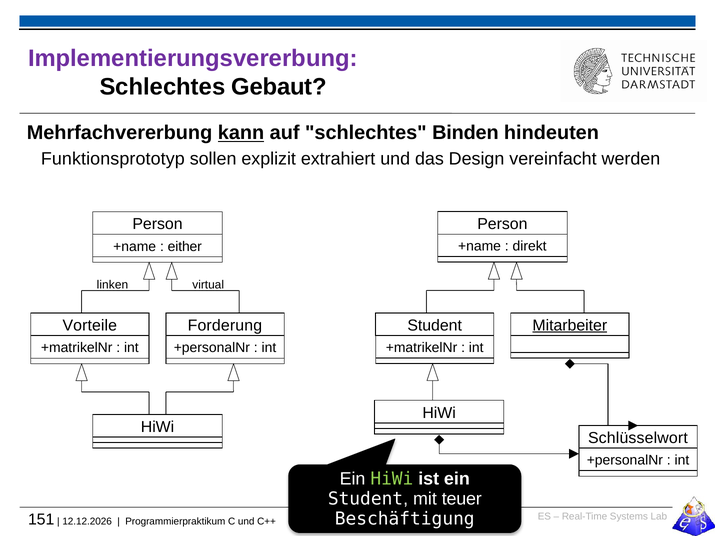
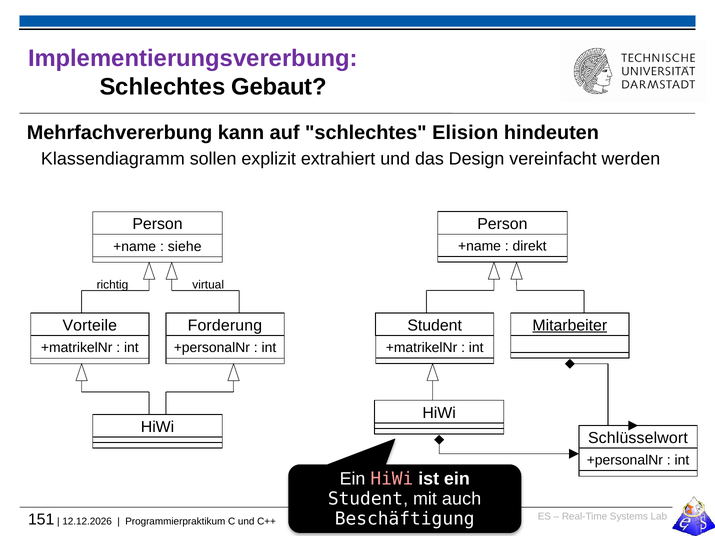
kann underline: present -> none
Binden: Binden -> Elision
Funktionsprototyp: Funktionsprototyp -> Klassendiagramm
either: either -> siehe
linken: linken -> richtig
HiWi at (392, 479) colour: light green -> pink
teuer: teuer -> auch
